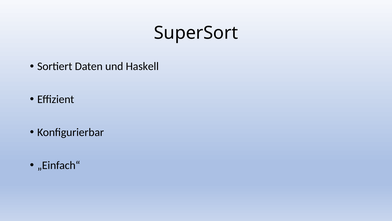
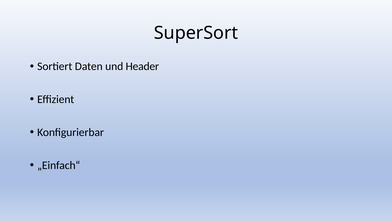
Haskell: Haskell -> Header
